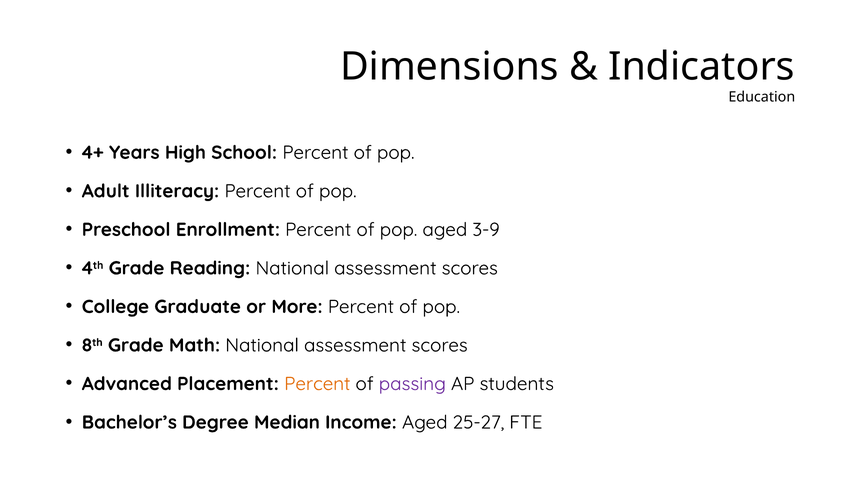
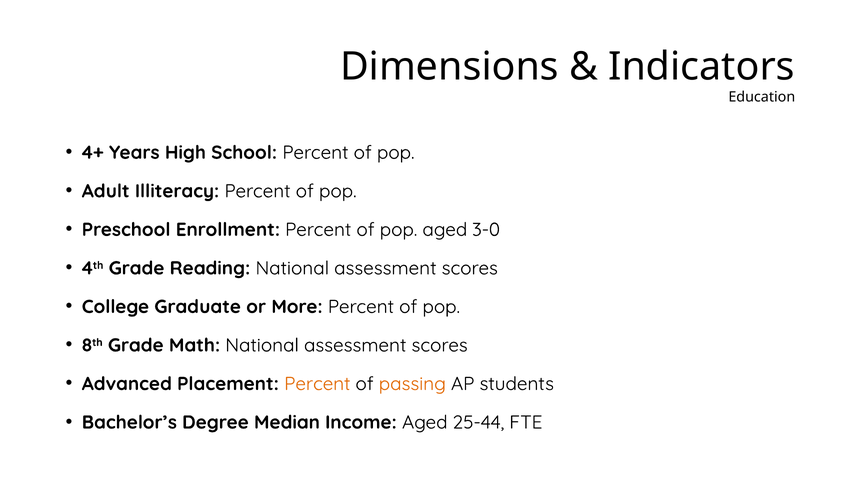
3-9: 3-9 -> 3-0
passing colour: purple -> orange
25-27: 25-27 -> 25-44
